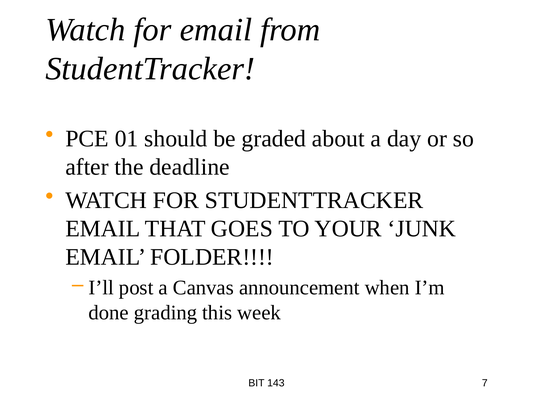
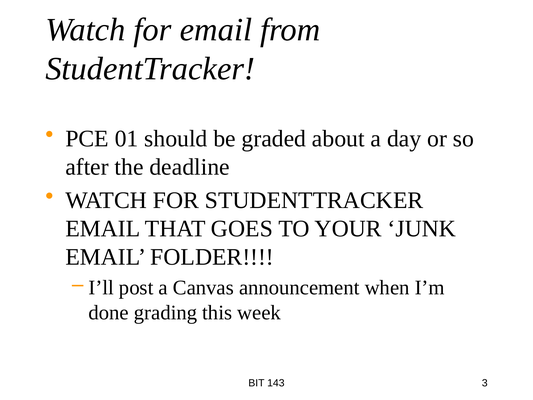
7: 7 -> 3
